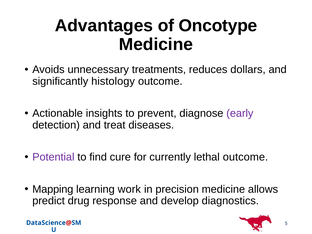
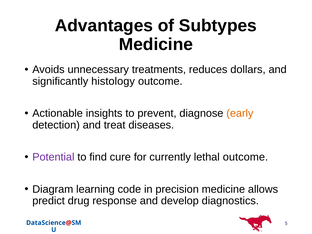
Oncotype: Oncotype -> Subtypes
early colour: purple -> orange
Mapping: Mapping -> Diagram
work: work -> code
